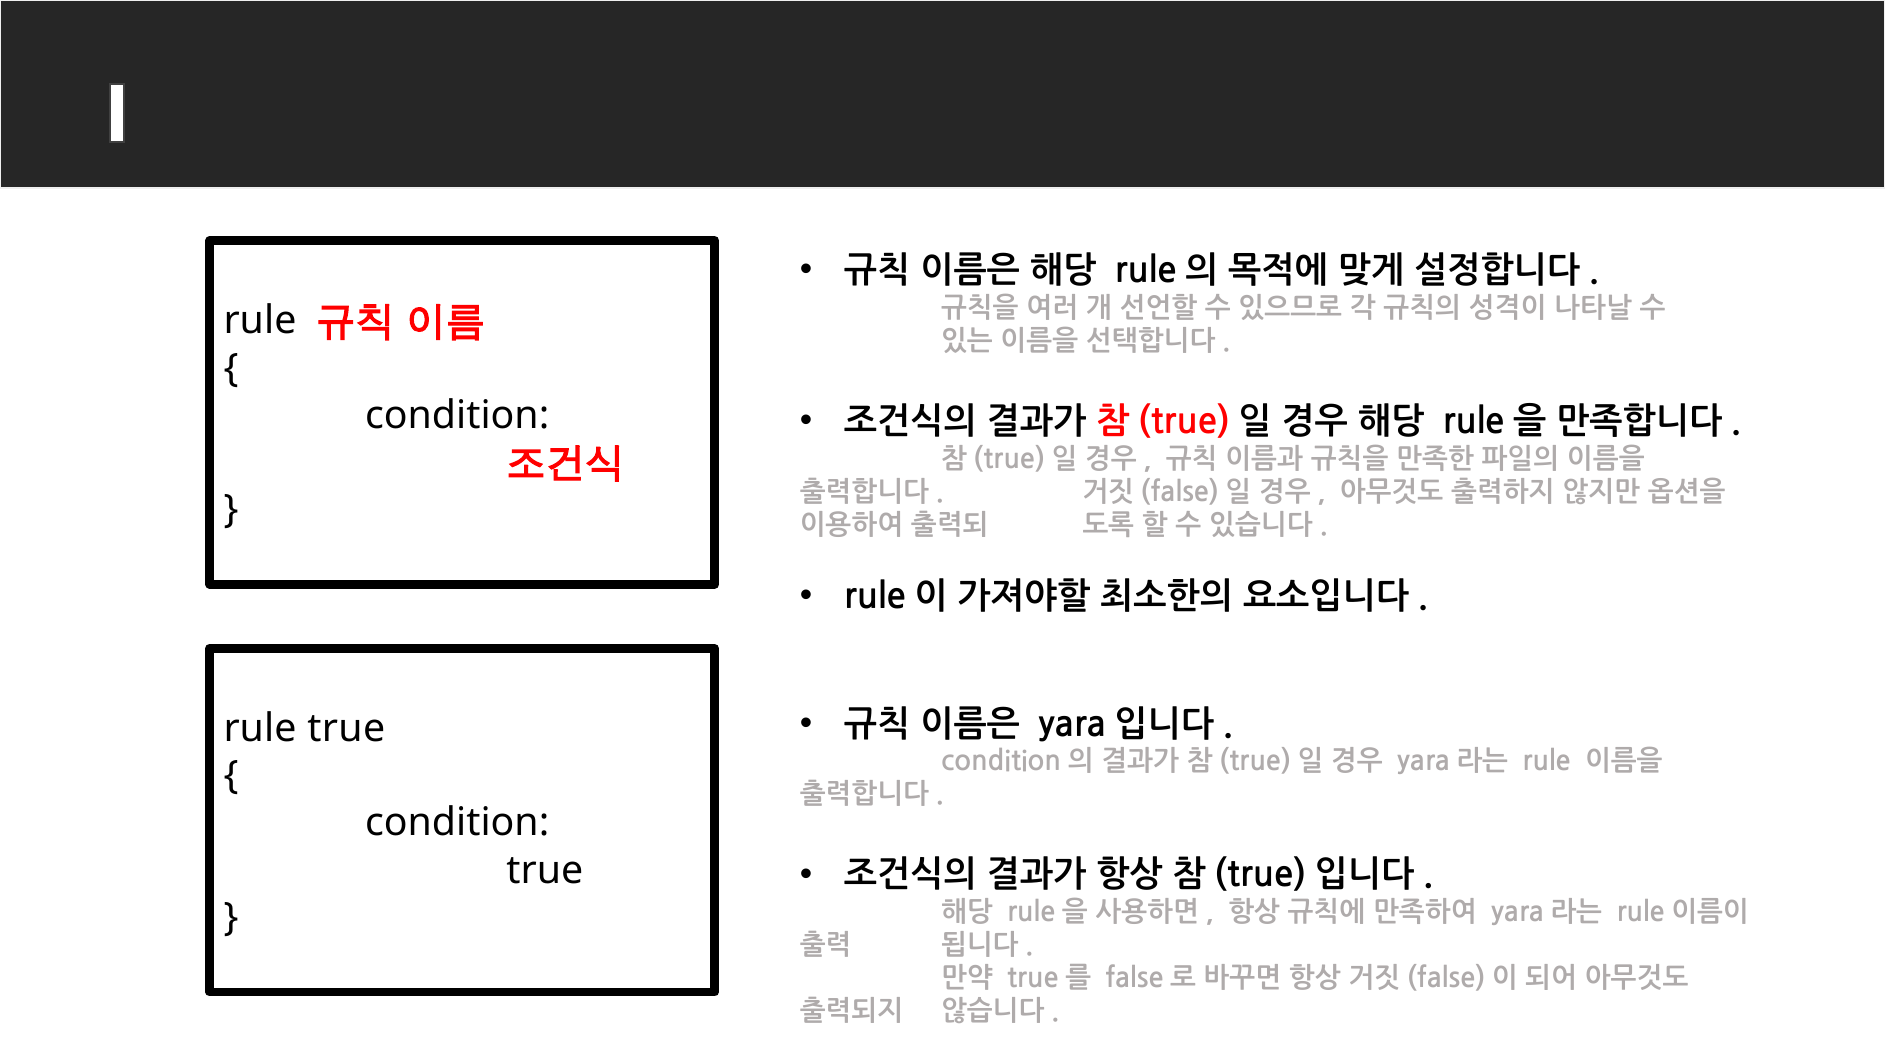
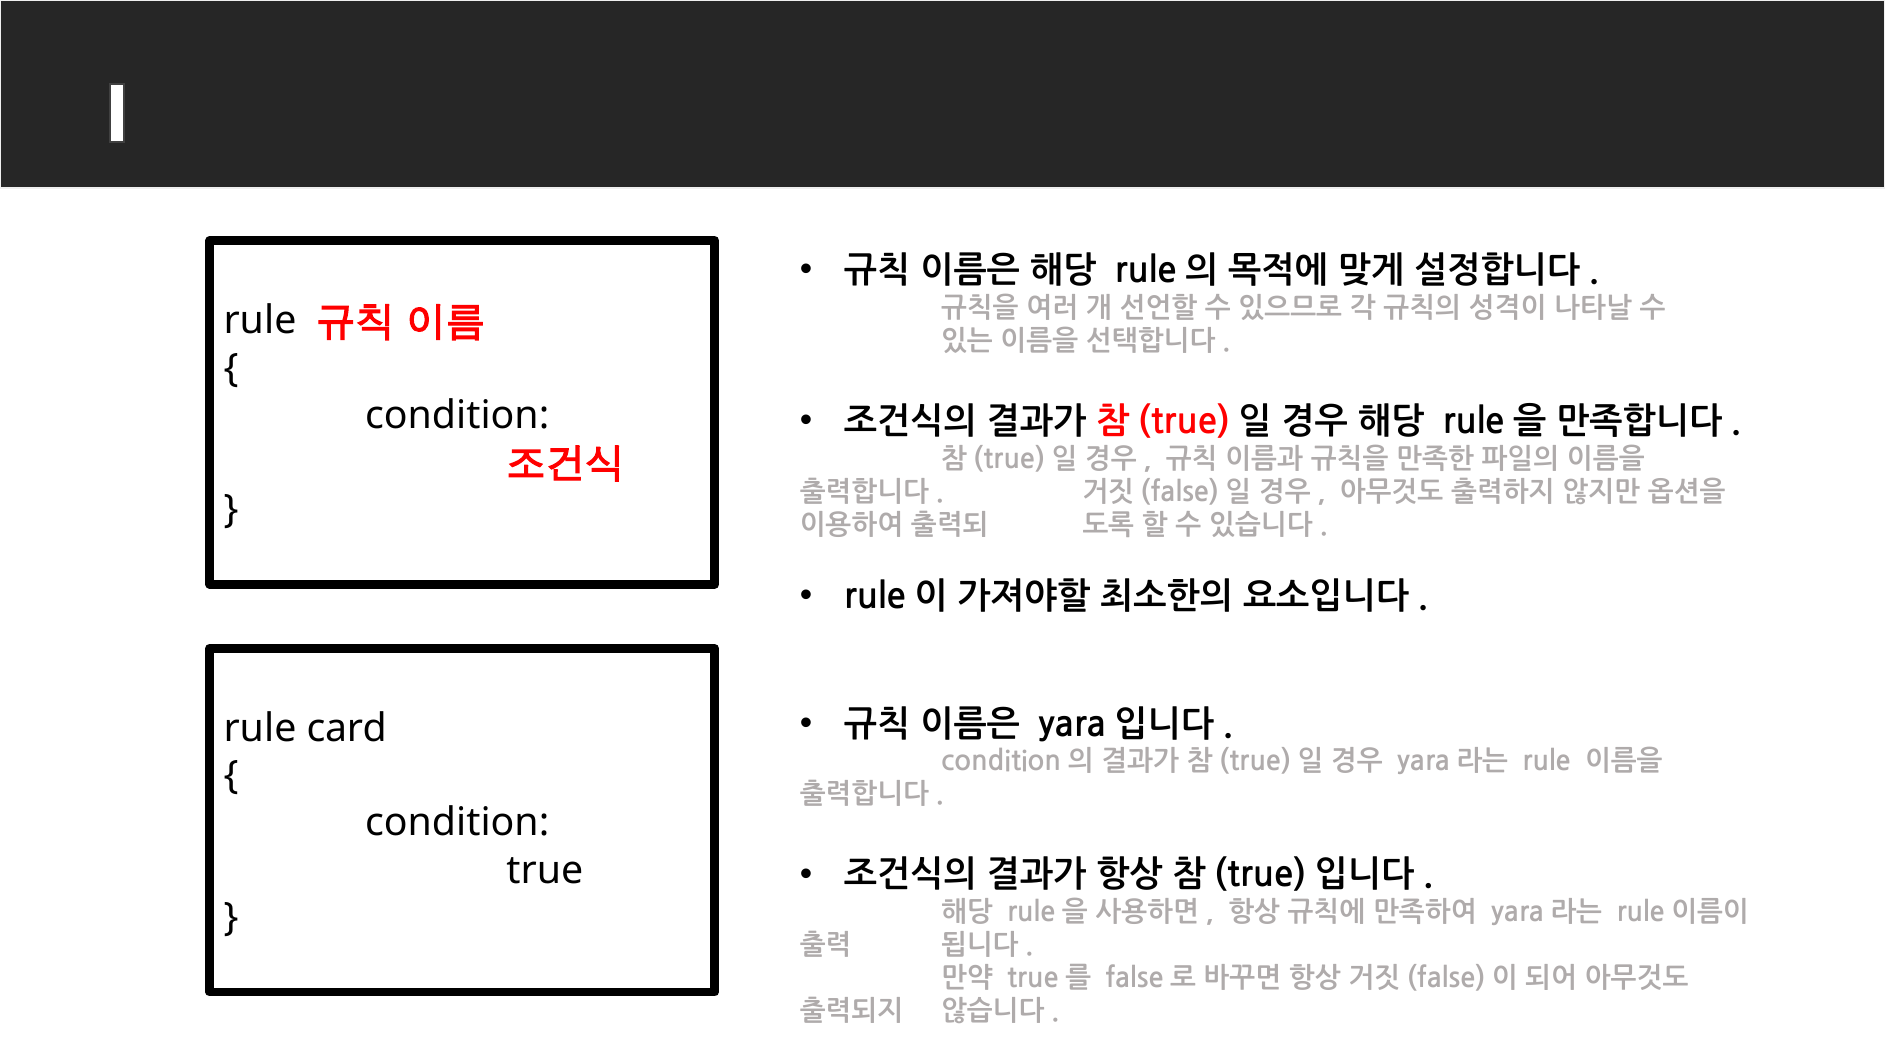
rule true: true -> card
